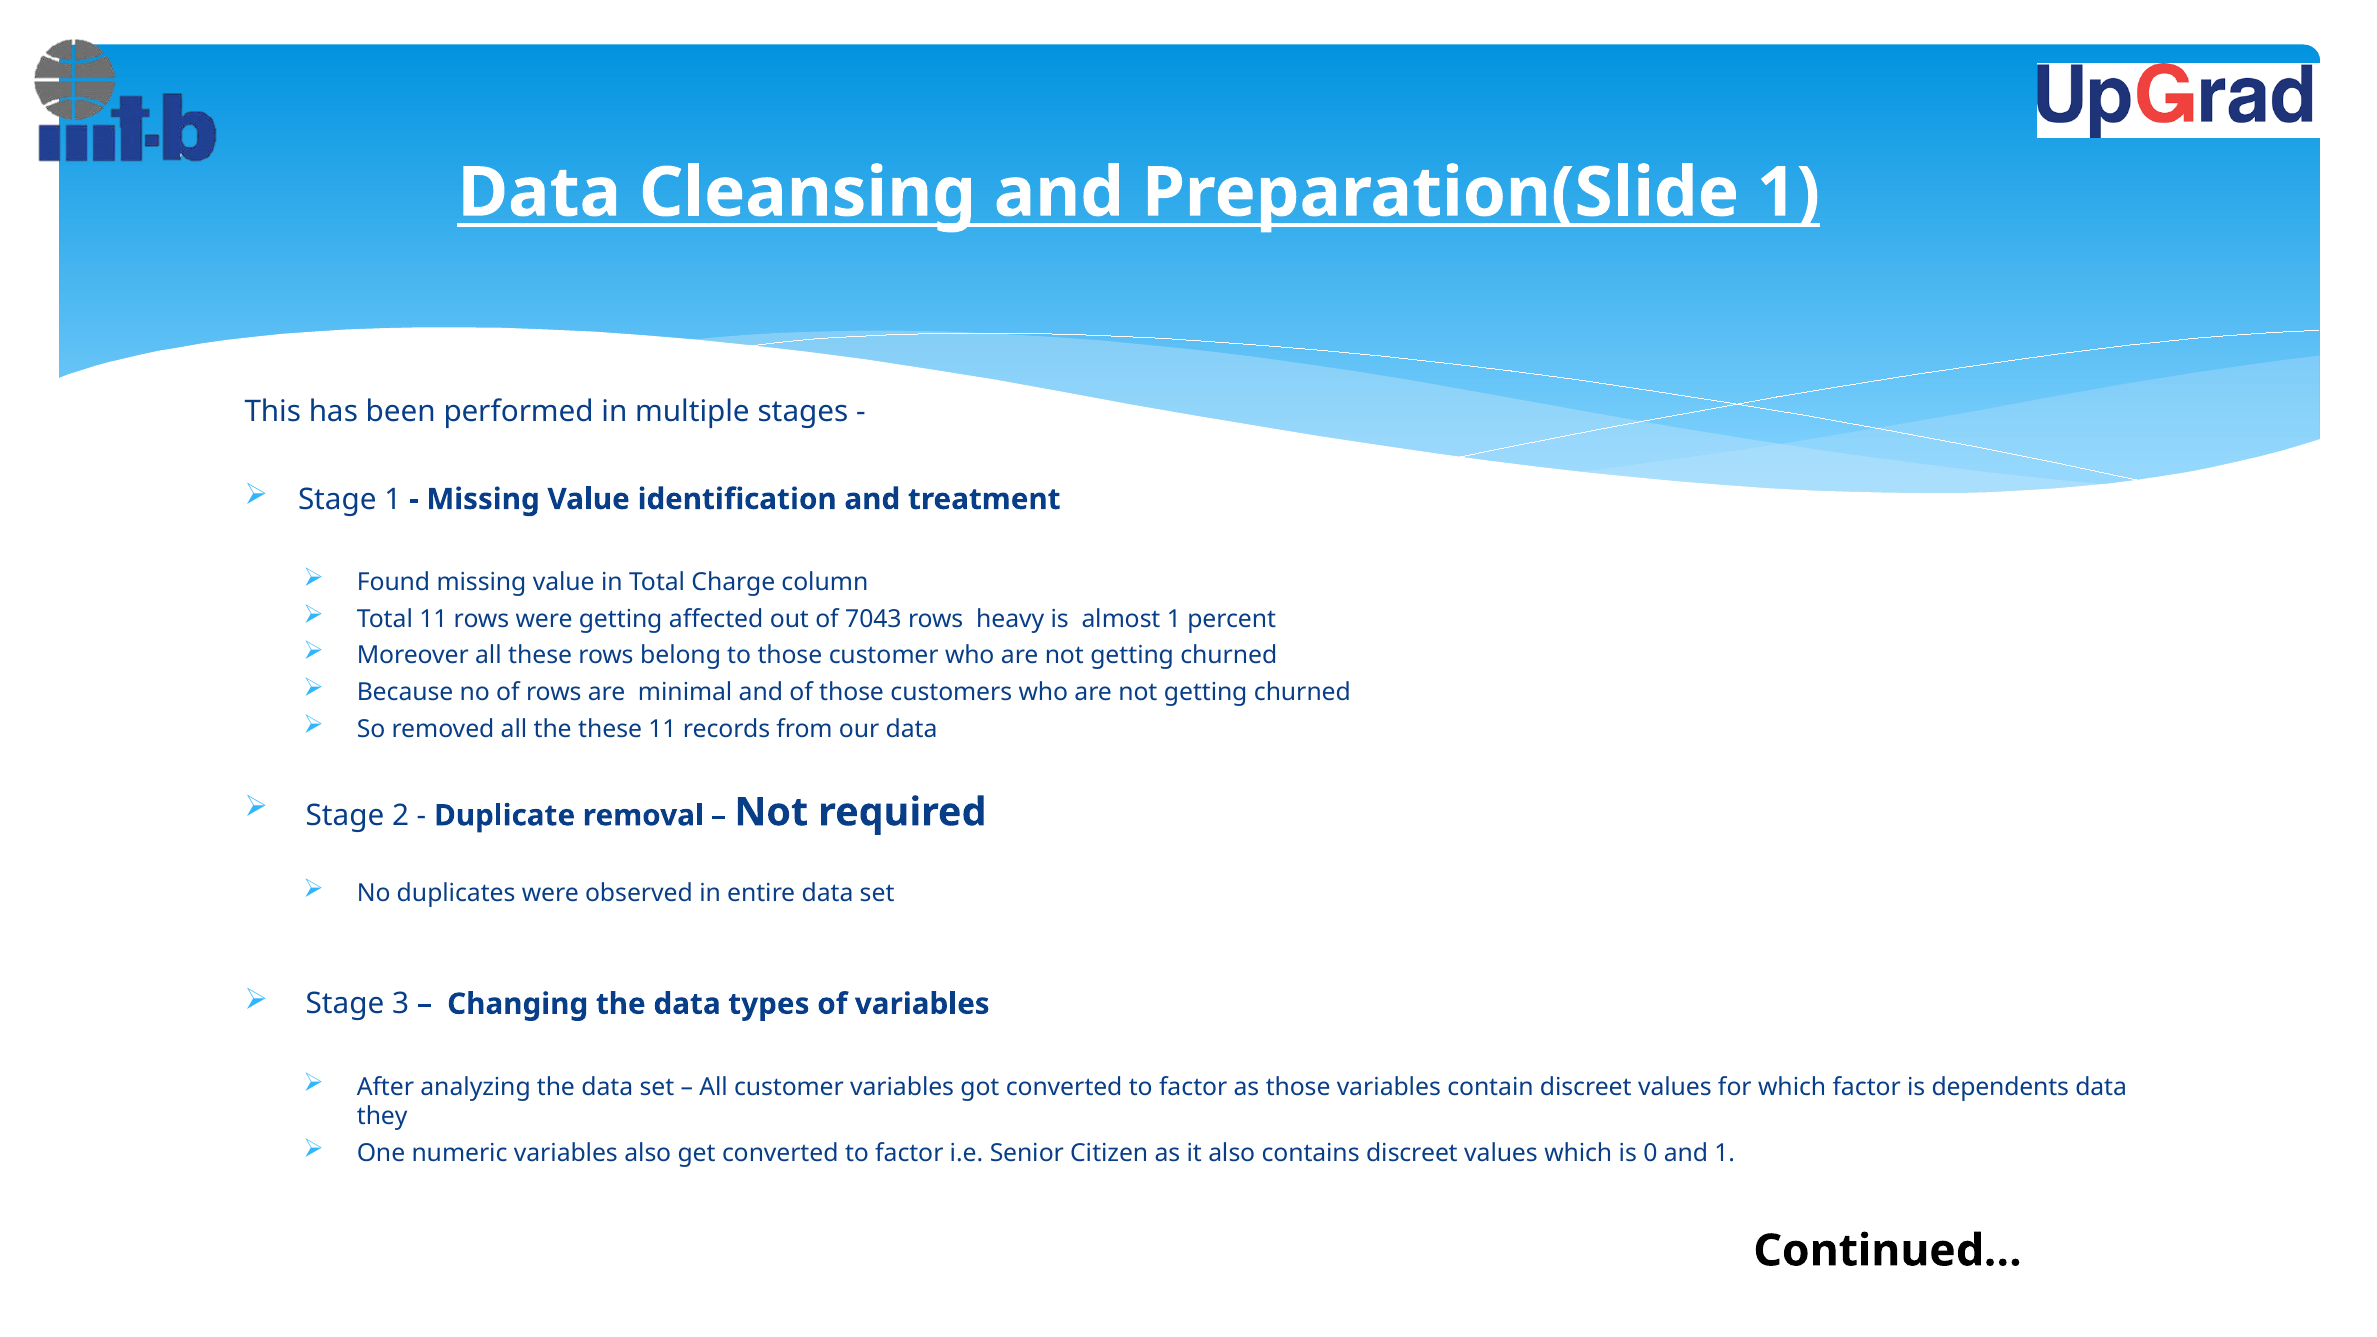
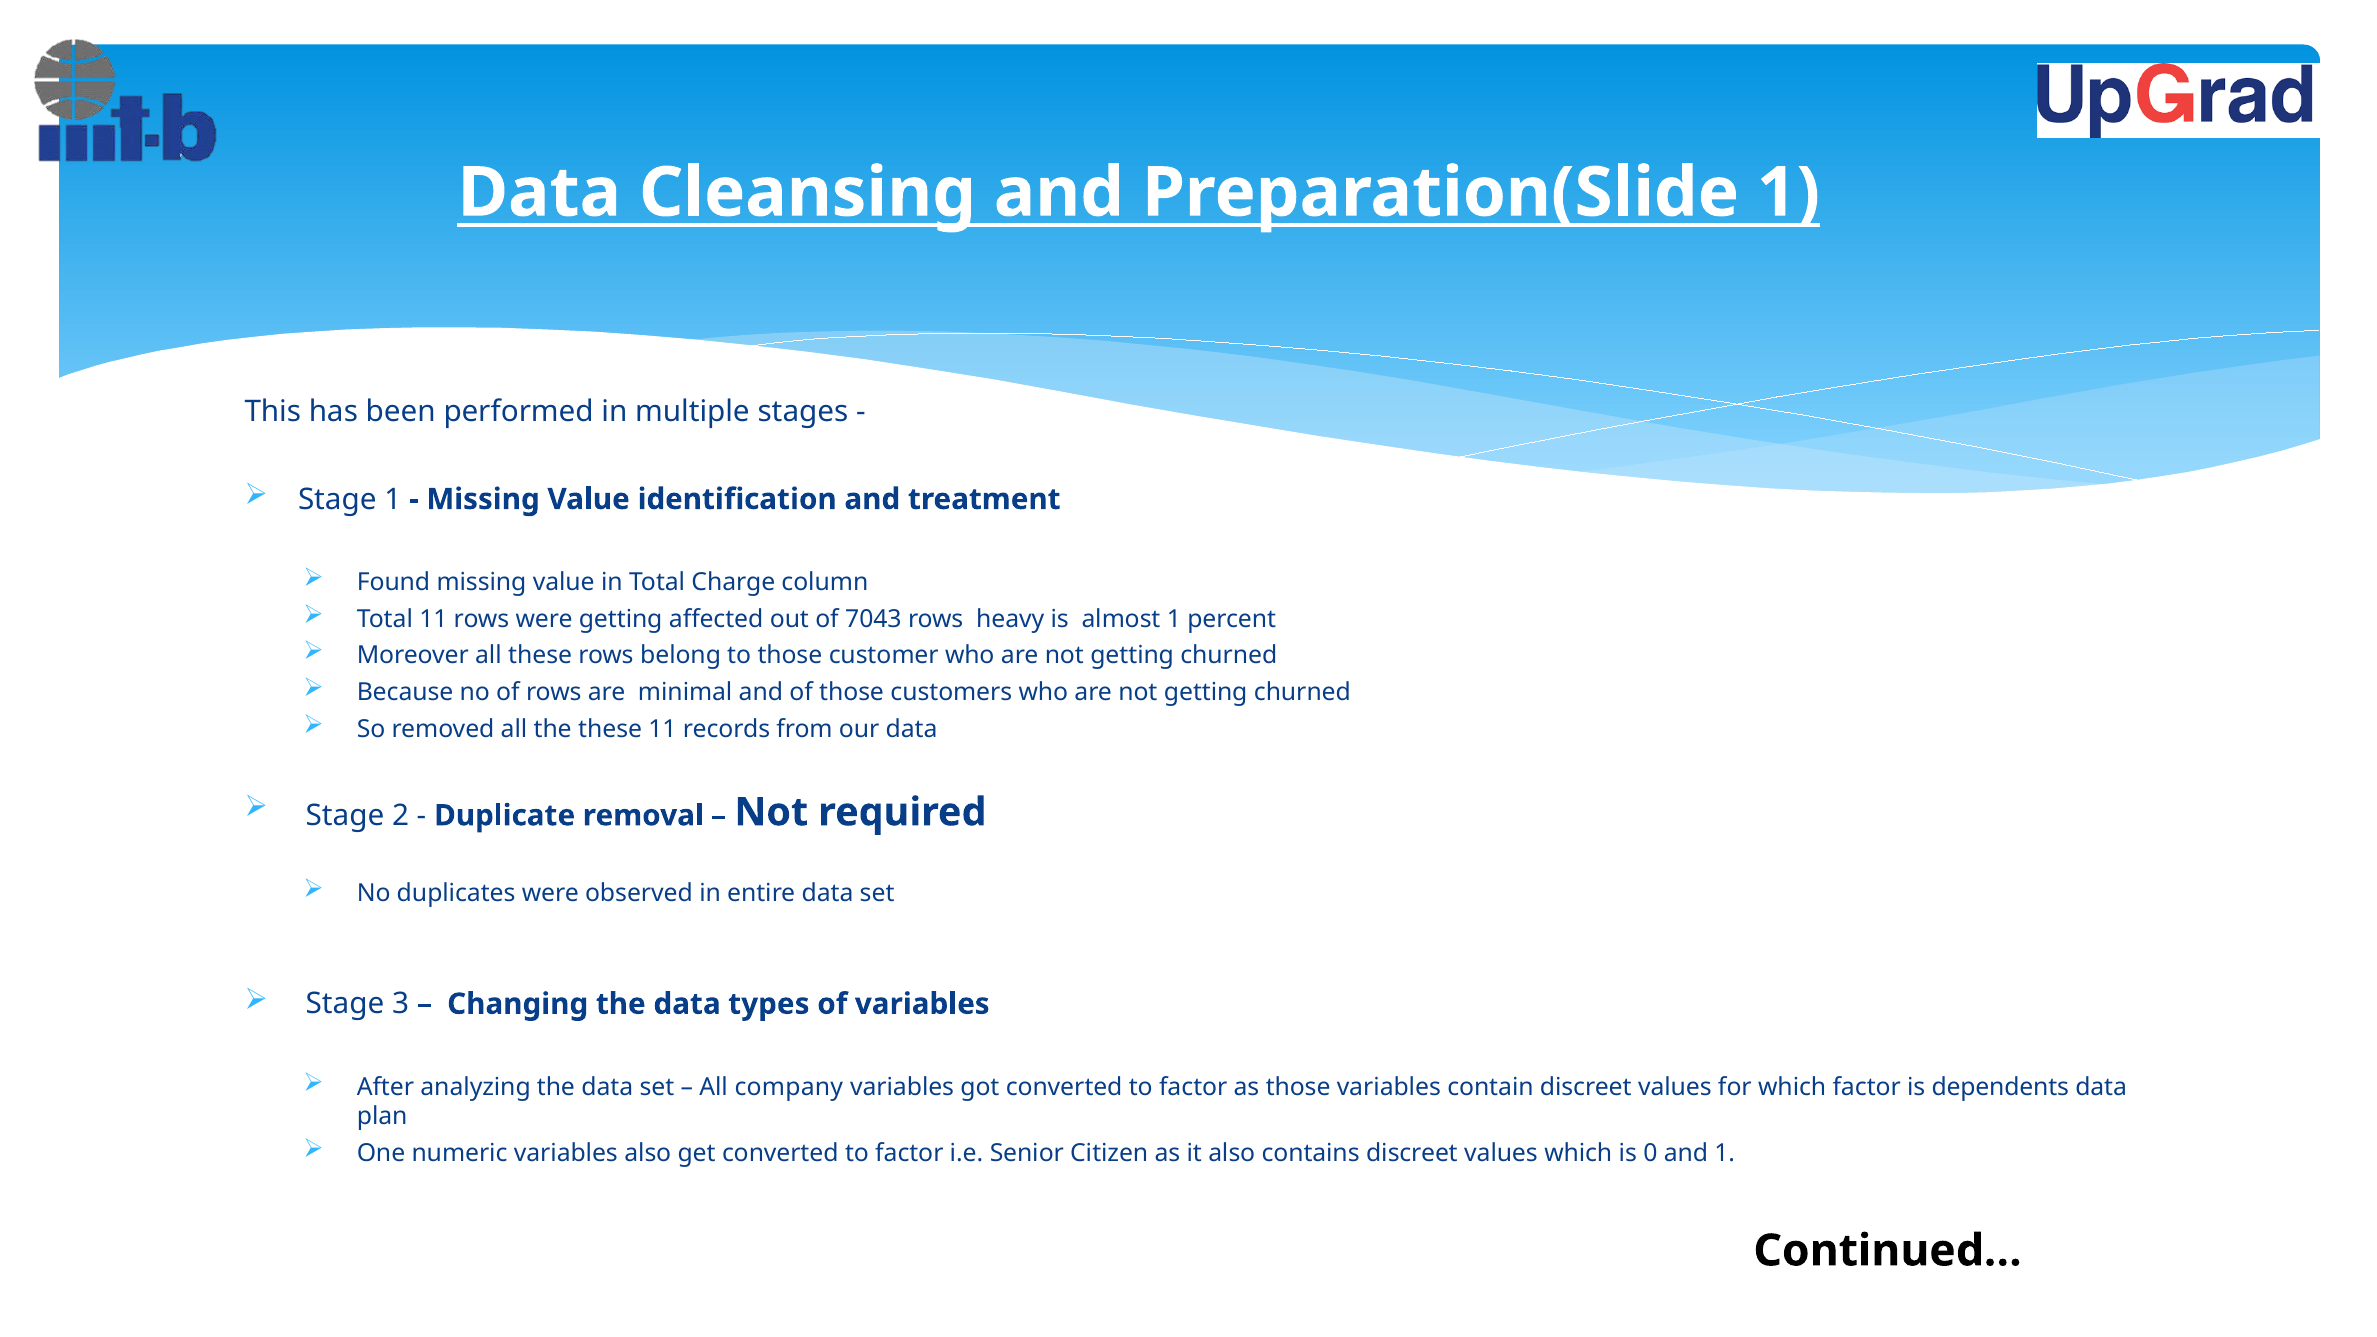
All customer: customer -> company
they: they -> plan
